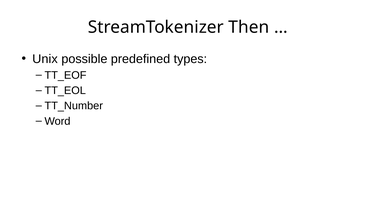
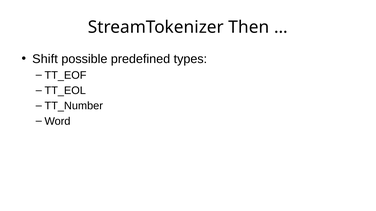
Unix: Unix -> Shift
